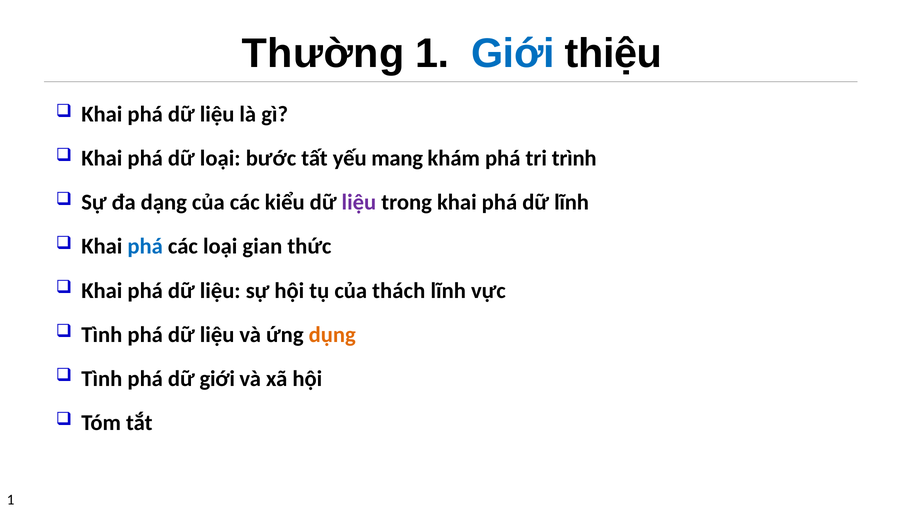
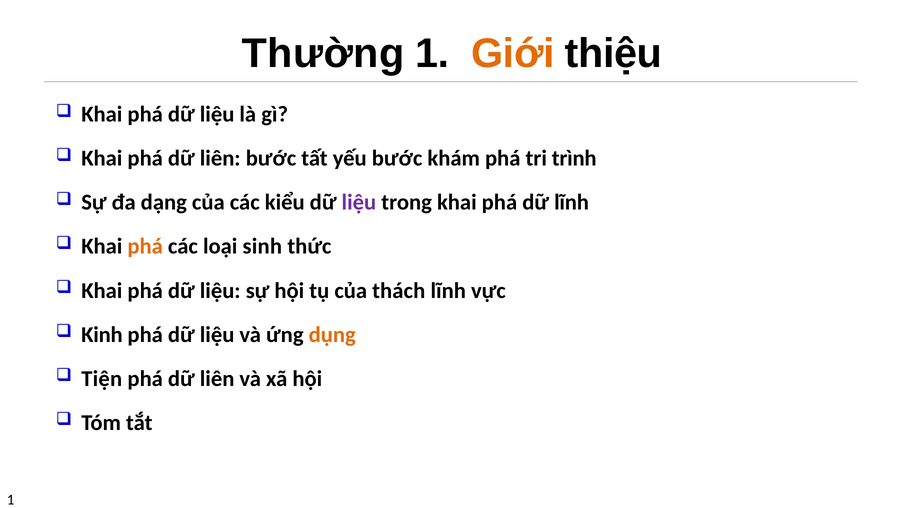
Giới at (513, 54) colour: blue -> orange
Khai phá dữ loại: loại -> liên
yếu mang: mang -> bước
phá at (145, 247) colour: blue -> orange
gian: gian -> sinh
Tình at (102, 335): Tình -> Kinh
Tình at (102, 379): Tình -> Tiện
giới at (217, 379): giới -> liên
